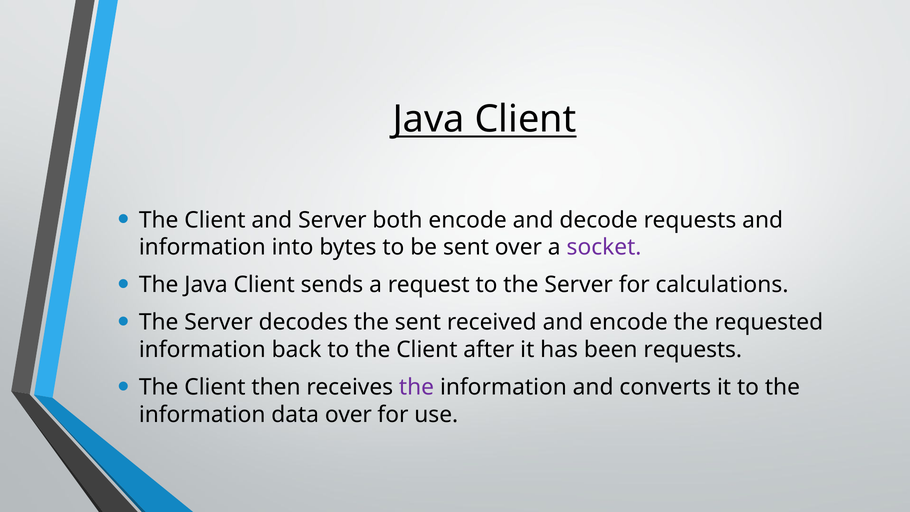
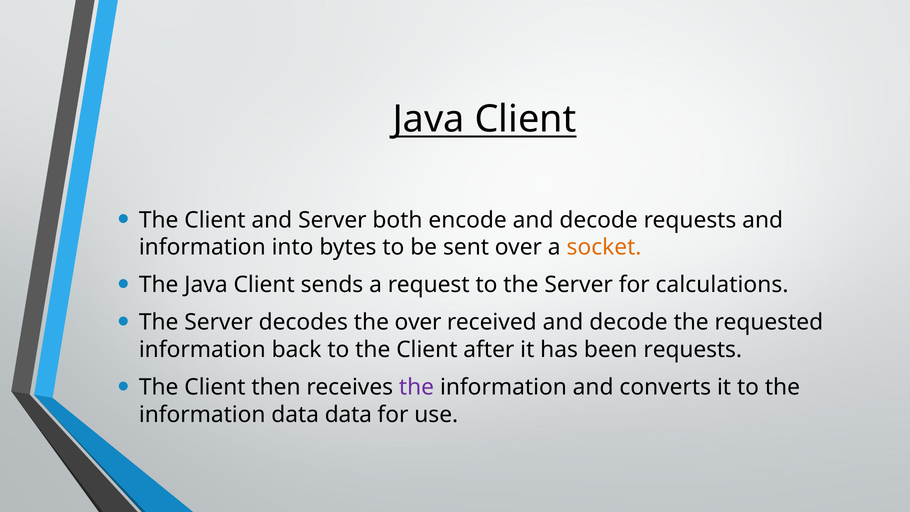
socket colour: purple -> orange
the sent: sent -> over
received and encode: encode -> decode
data over: over -> data
